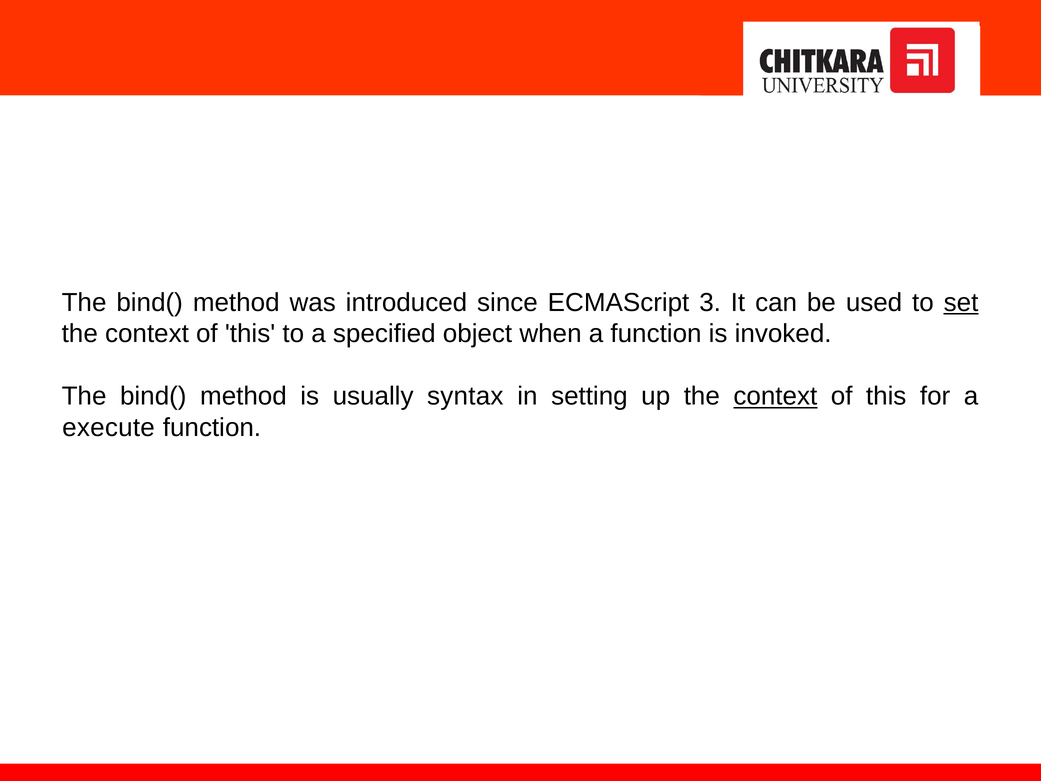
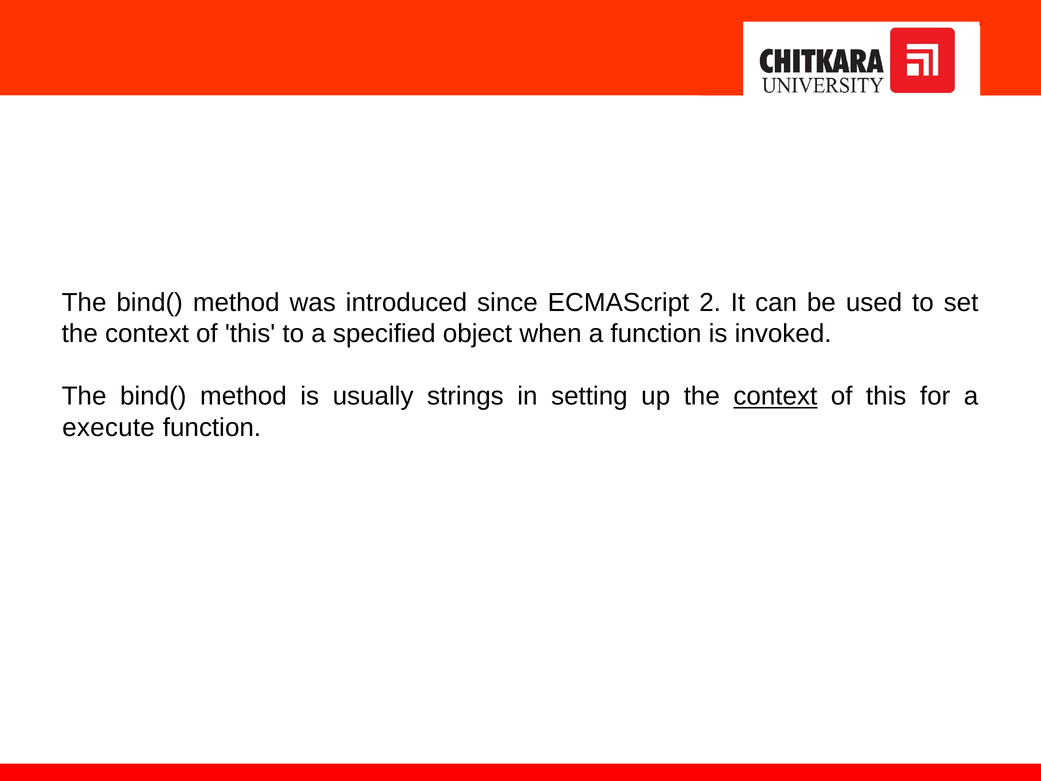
3: 3 -> 2
set underline: present -> none
syntax: syntax -> strings
